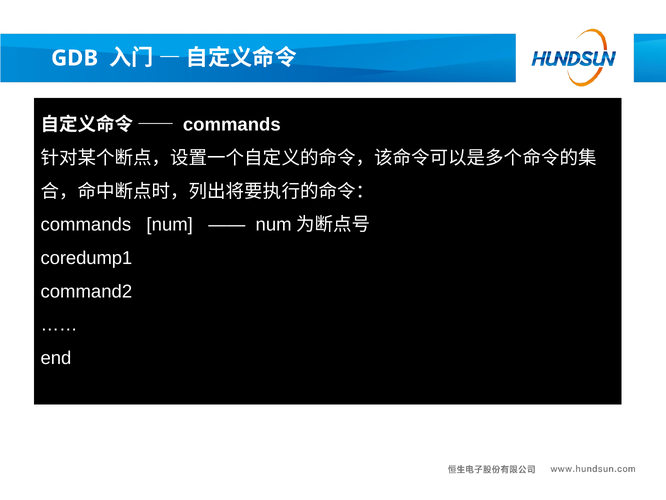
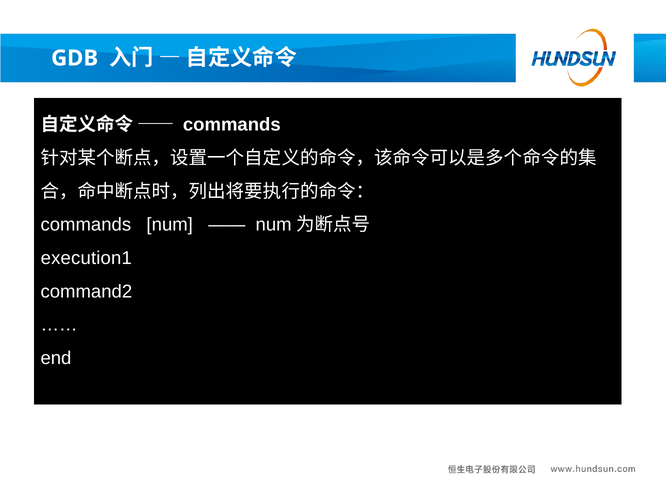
coredump1: coredump1 -> execution1
